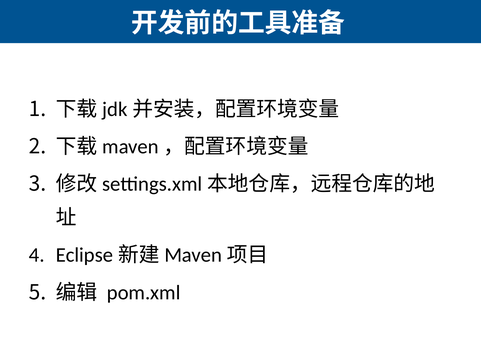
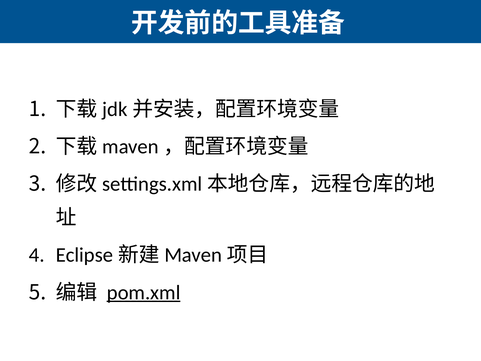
pom.xml underline: none -> present
